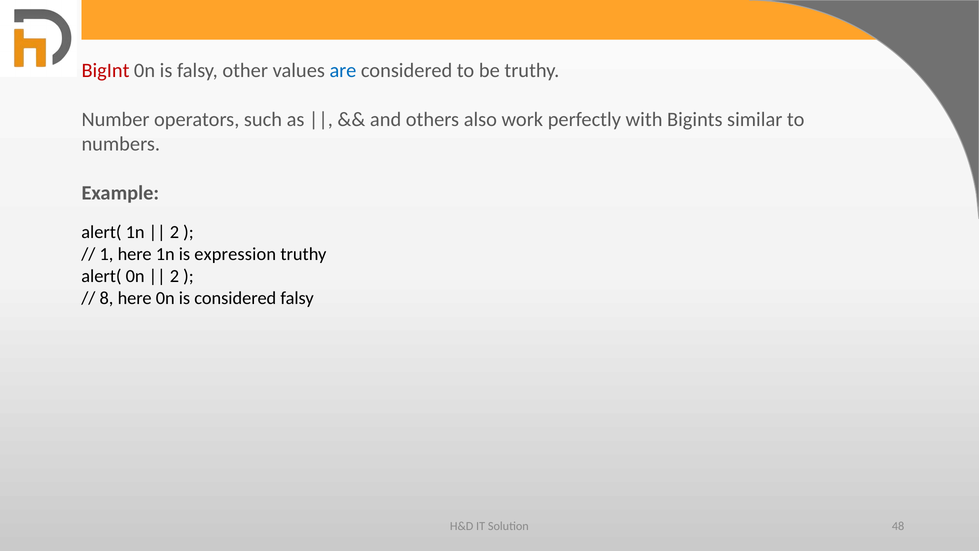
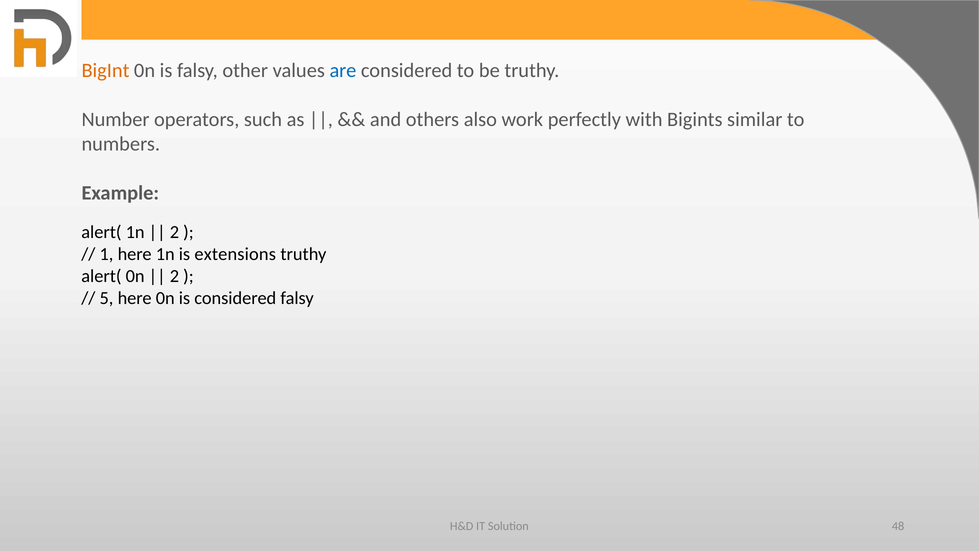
BigInt colour: red -> orange
expression: expression -> extensions
8: 8 -> 5
